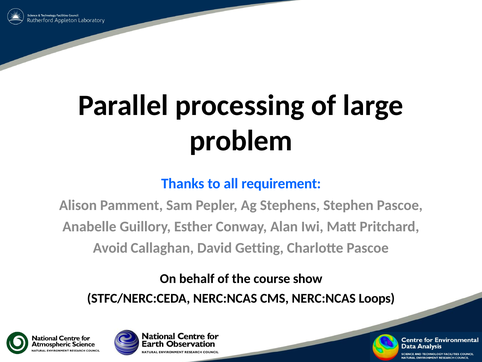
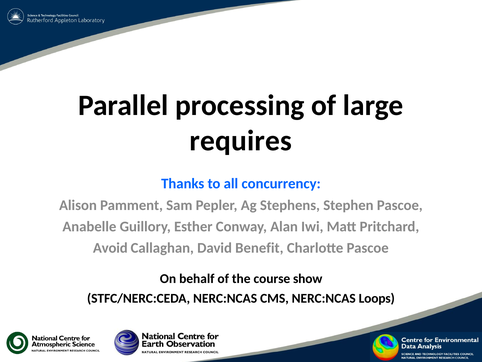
problem: problem -> requires
requirement: requirement -> concurrency
Getting: Getting -> Benefit
